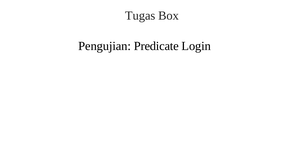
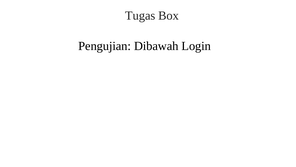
Predicate: Predicate -> Dibawah
